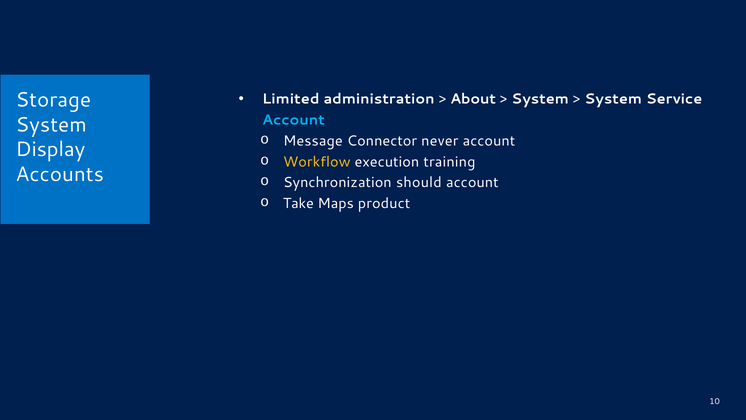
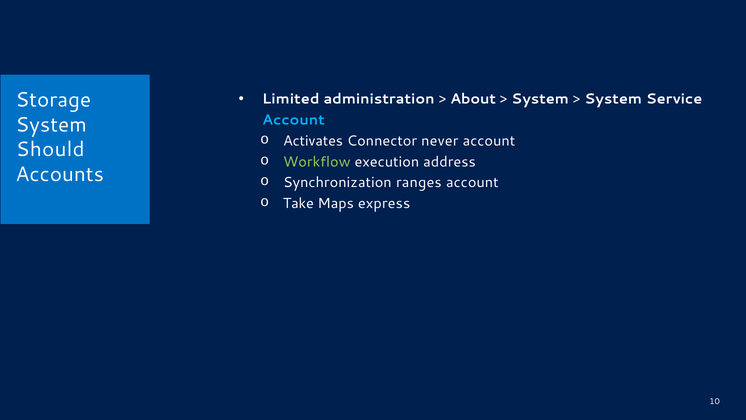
Message: Message -> Activates
Display: Display -> Should
Workflow colour: yellow -> light green
training: training -> address
should: should -> ranges
product: product -> express
